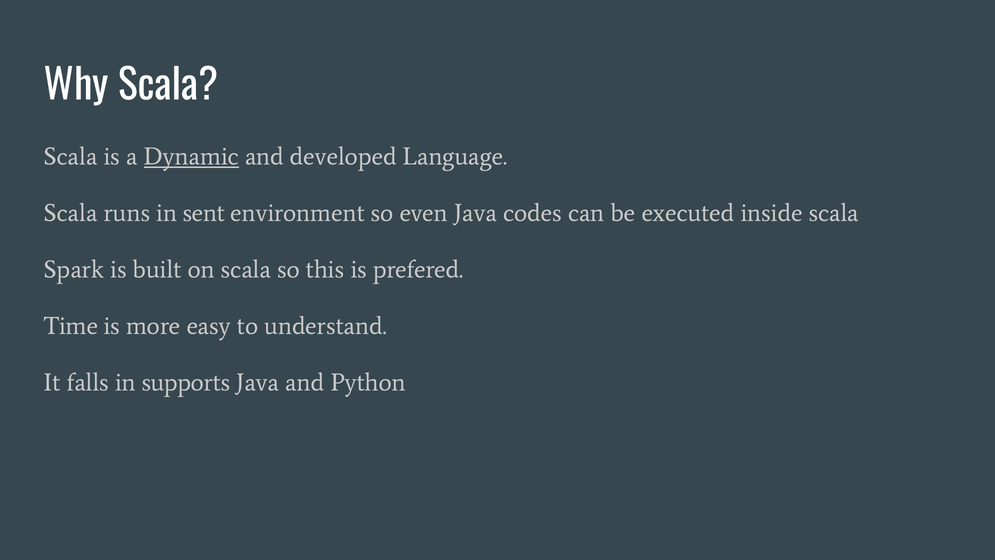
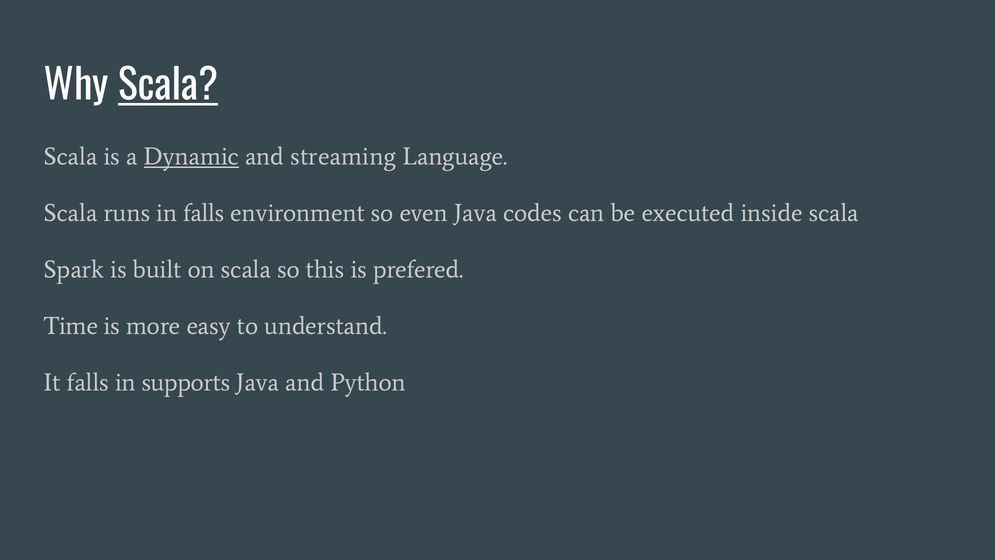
Scala at (168, 86) underline: none -> present
developed: developed -> streaming
in sent: sent -> falls
